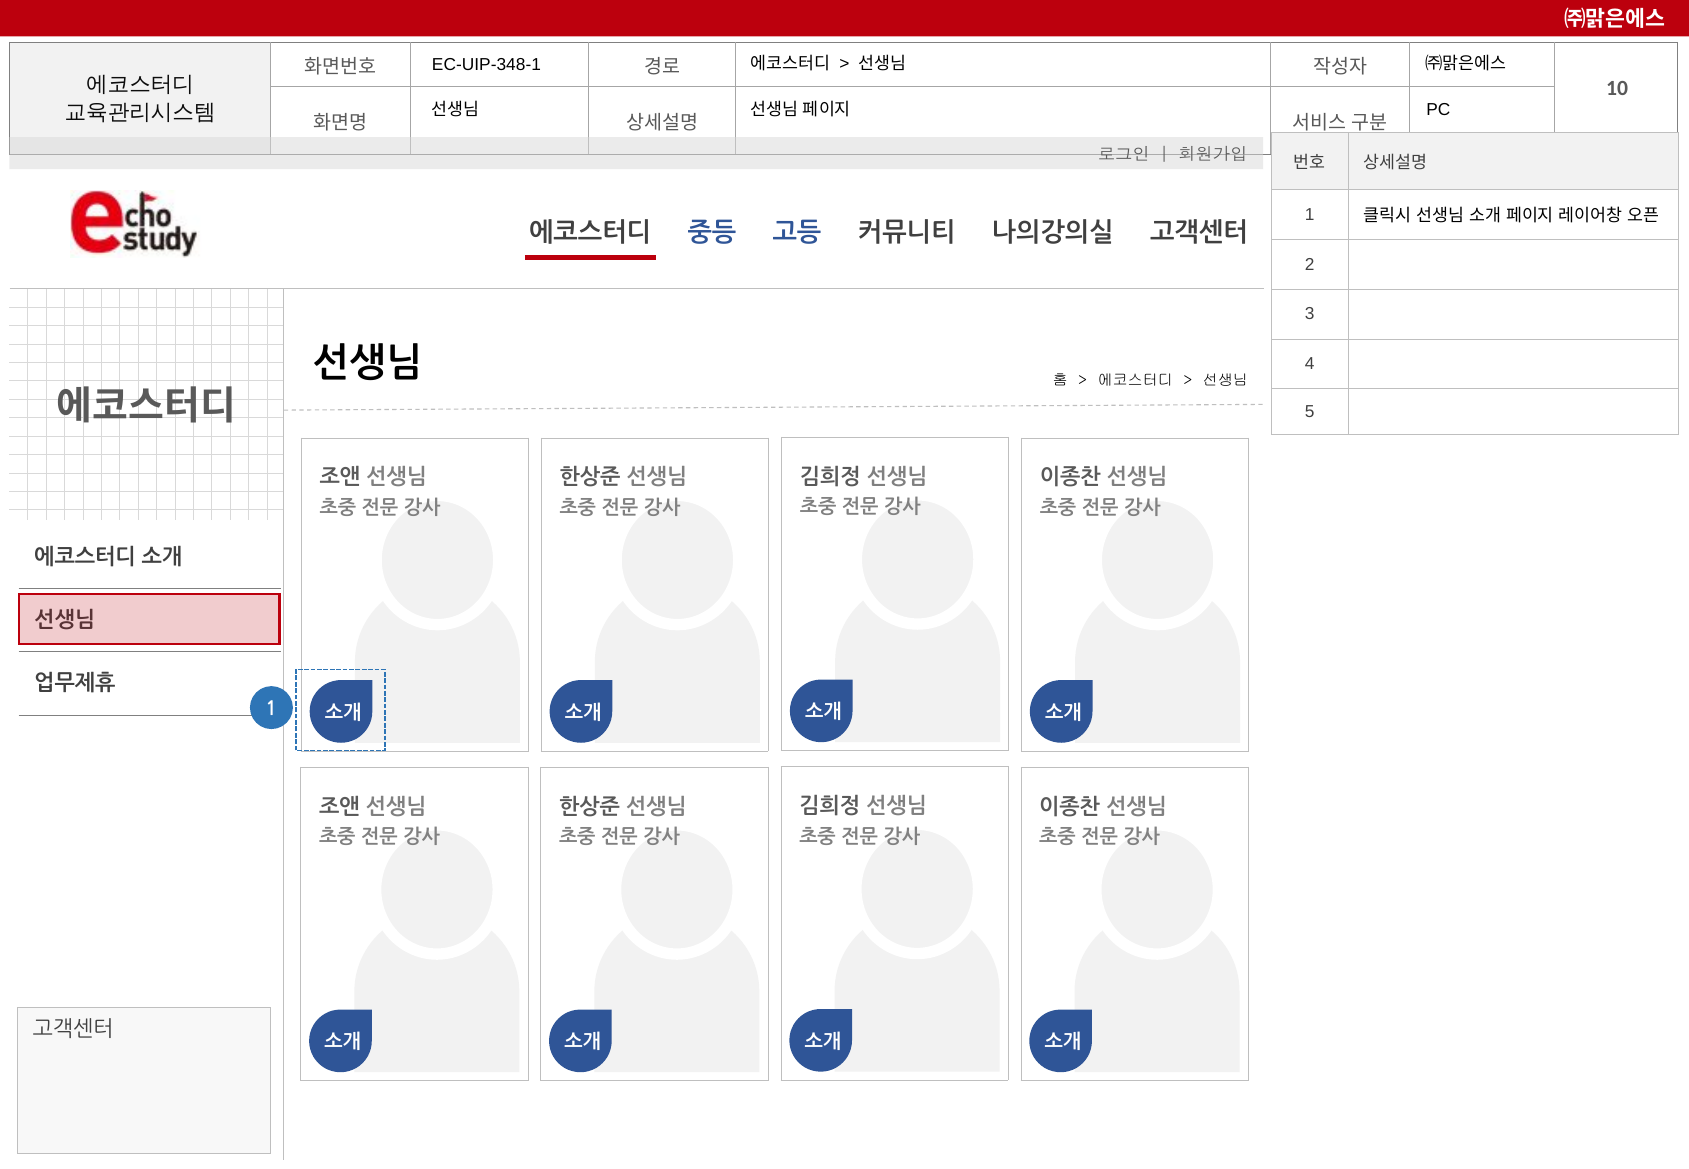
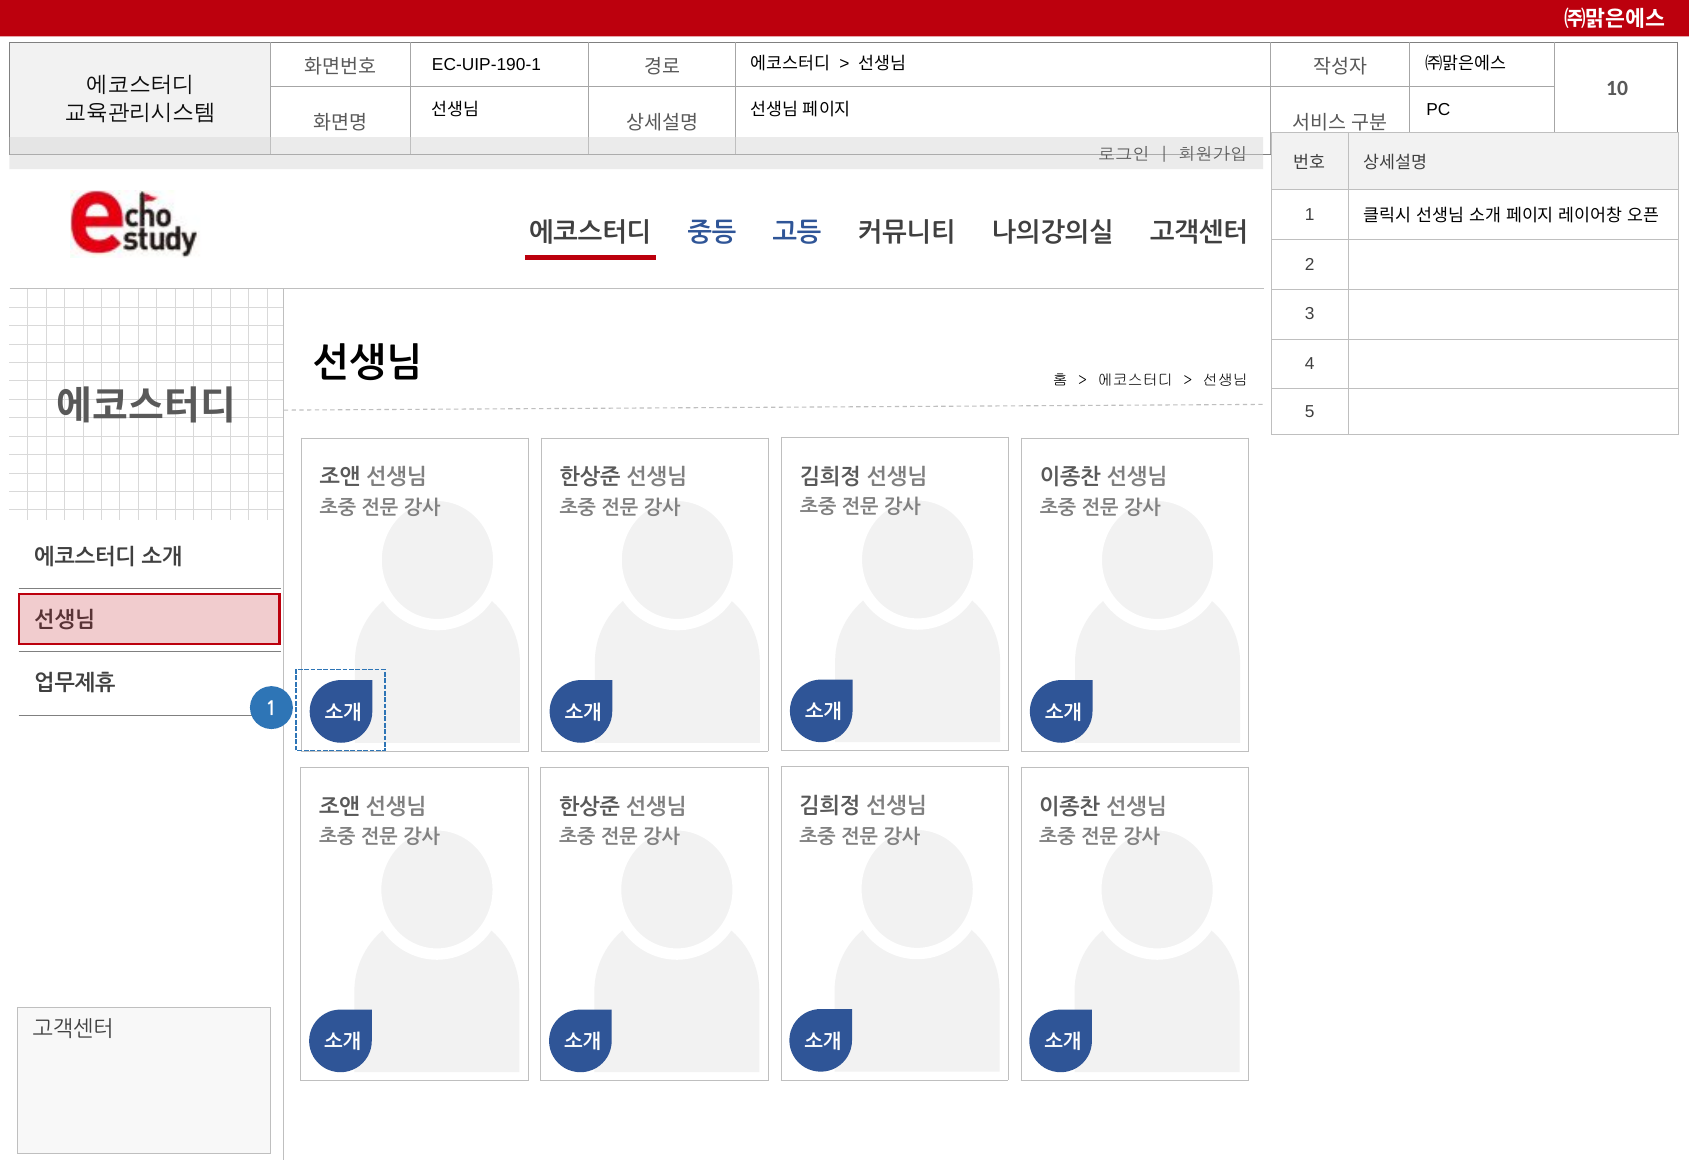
EC-UIP-348-1: EC-UIP-348-1 -> EC-UIP-190-1
